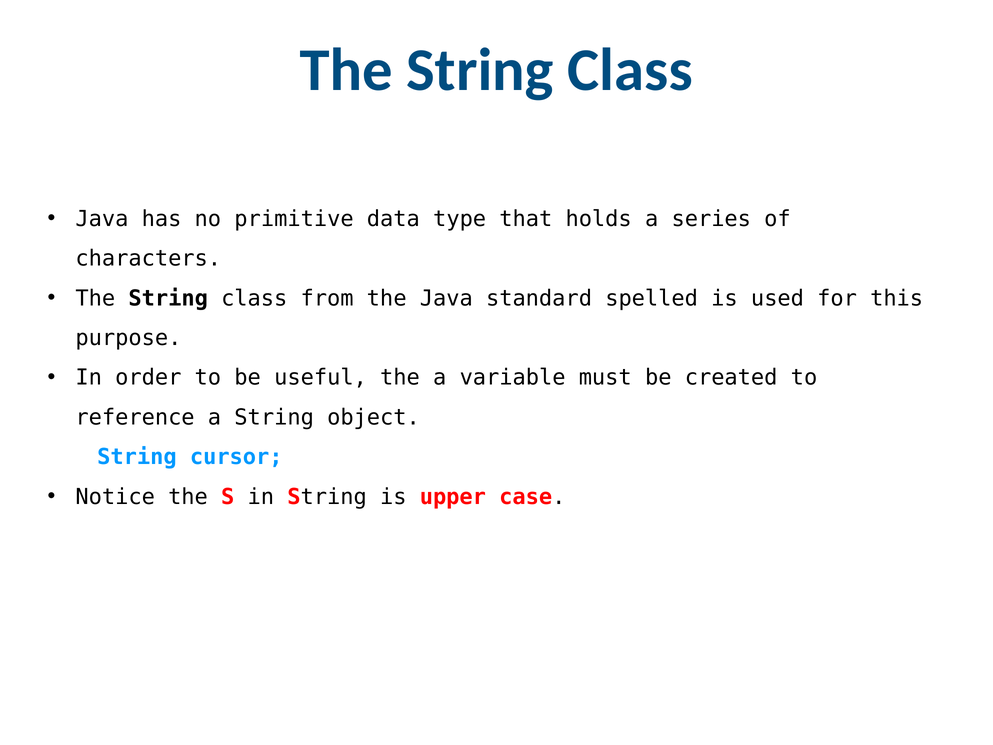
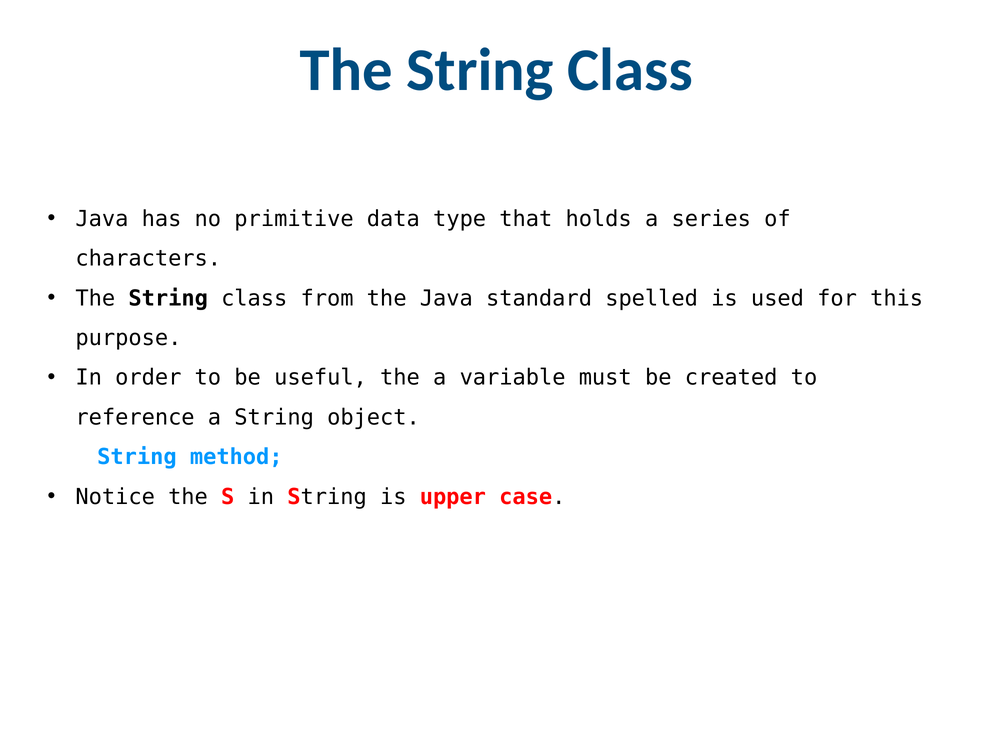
cursor: cursor -> method
